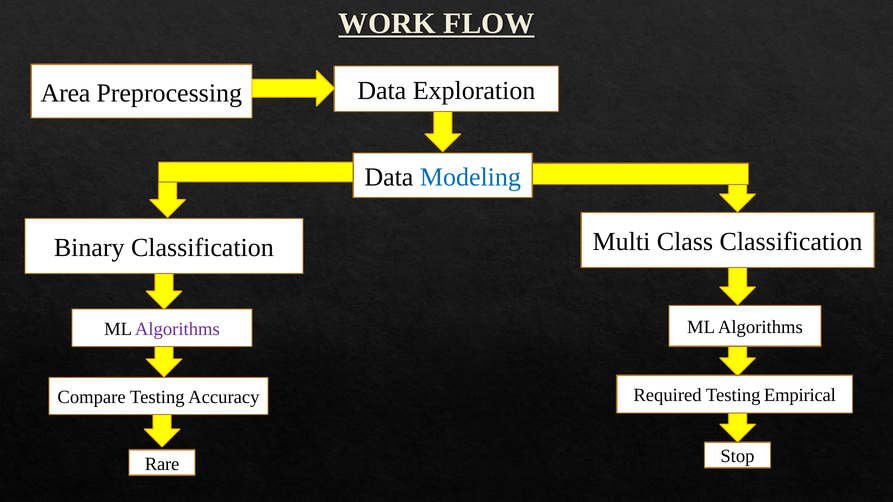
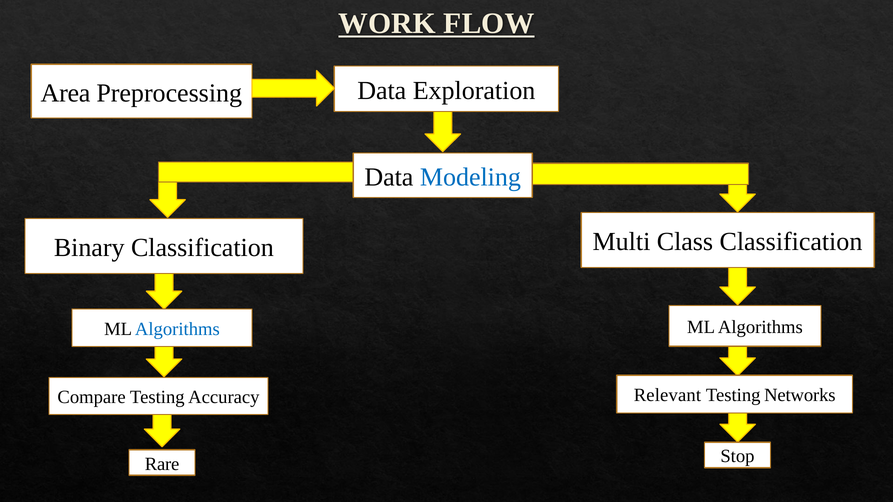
Algorithms at (177, 329) colour: purple -> blue
Required: Required -> Relevant
Empirical: Empirical -> Networks
